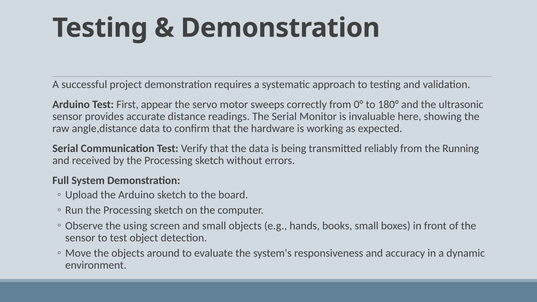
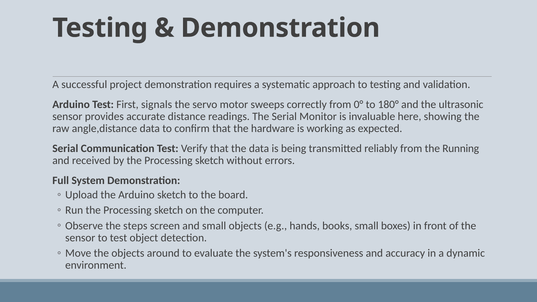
appear: appear -> signals
using: using -> steps
